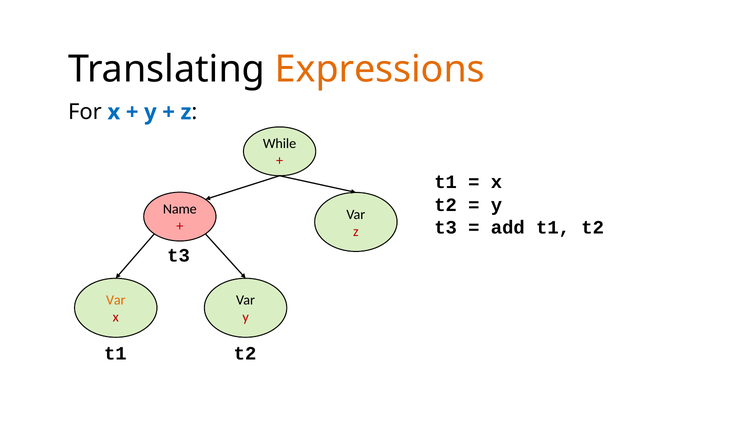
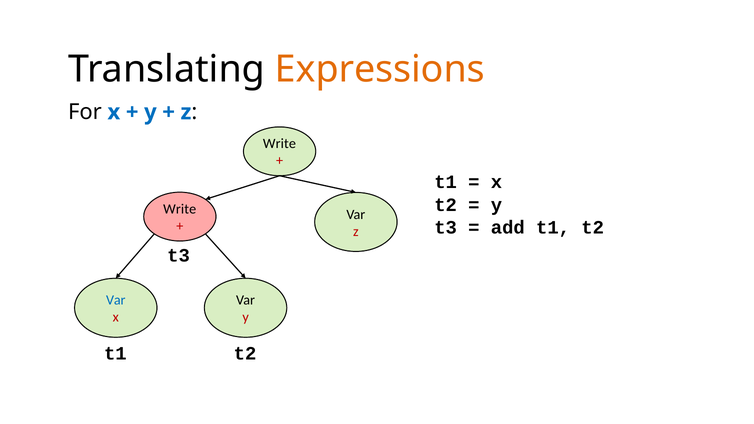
While at (280, 144): While -> Write
Name at (180, 209): Name -> Write
Var at (116, 300) colour: orange -> blue
